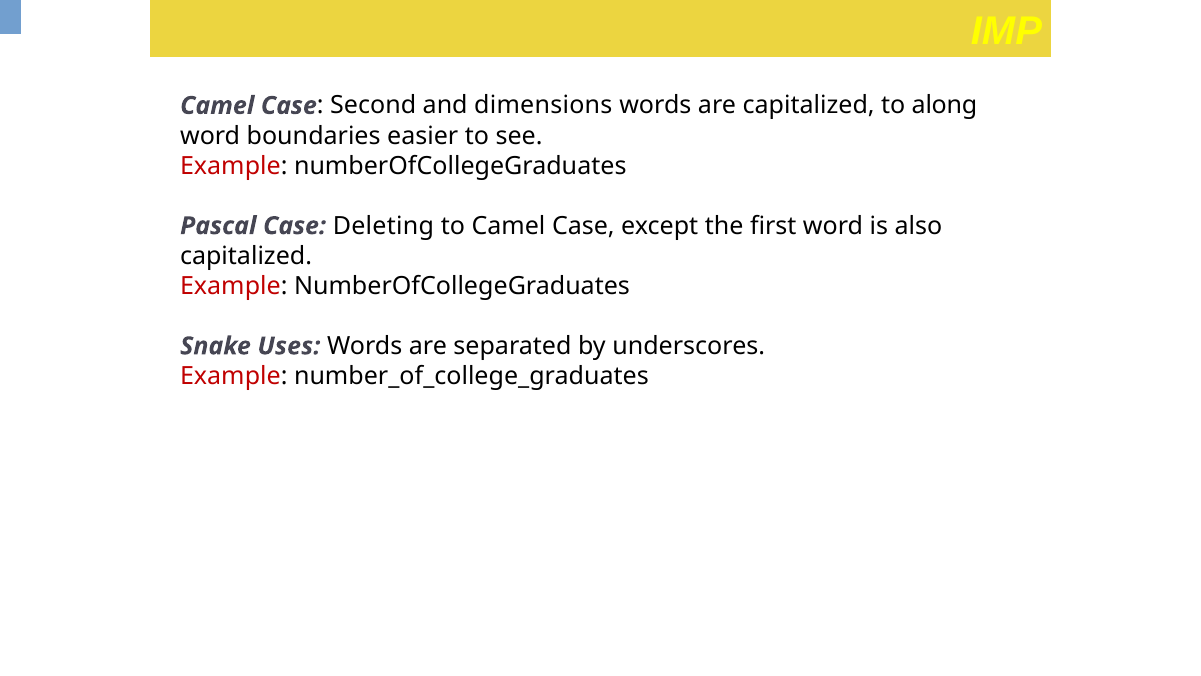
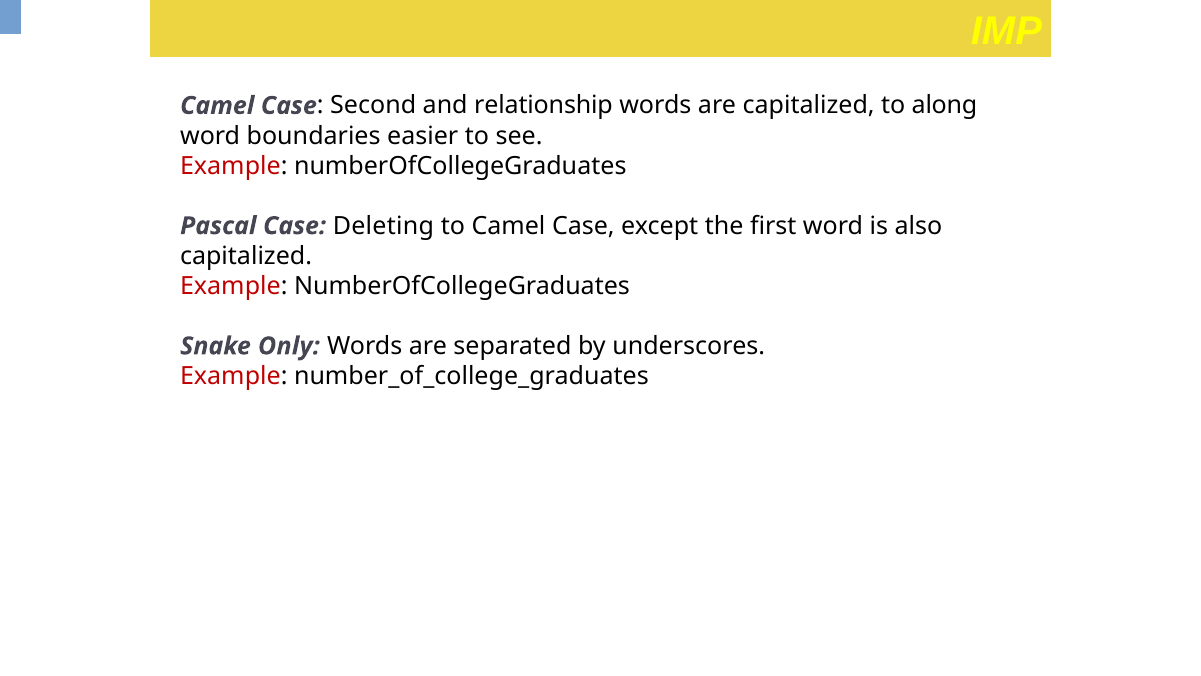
dimensions: dimensions -> relationship
Uses: Uses -> Only
